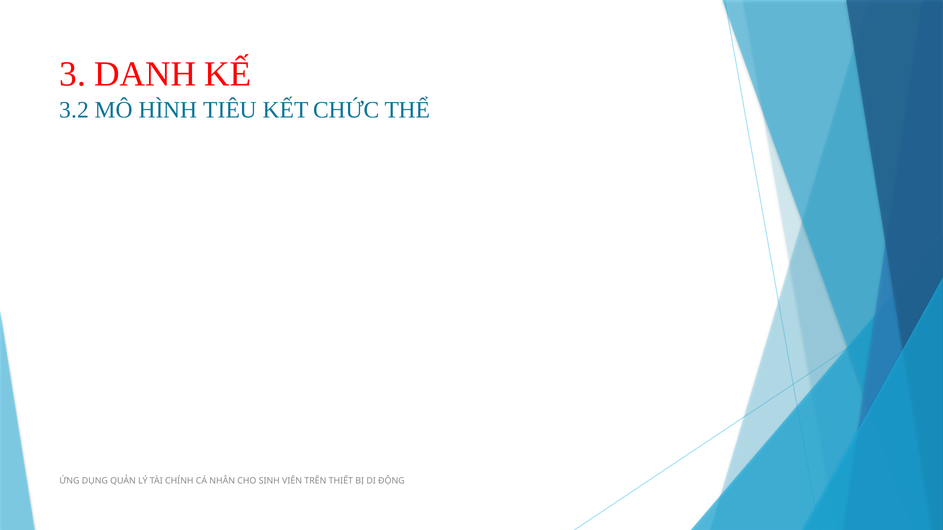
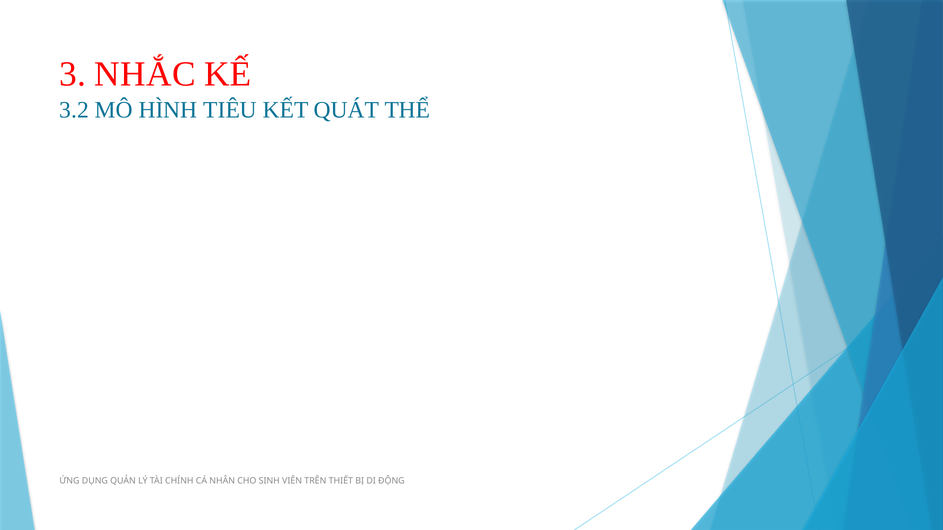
DANH: DANH -> NHẮC
CHỨC: CHỨC -> QUÁT
